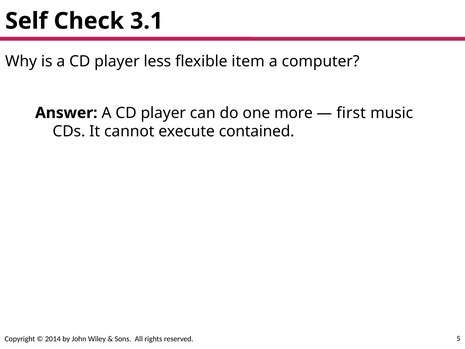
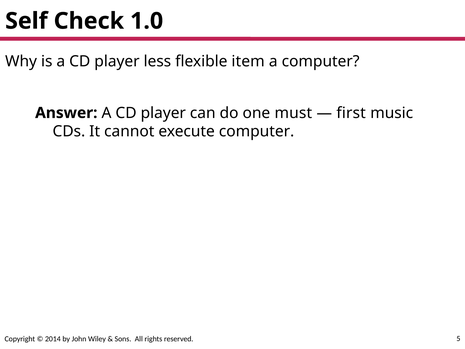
3.1: 3.1 -> 1.0
more: more -> must
execute contained: contained -> computer
